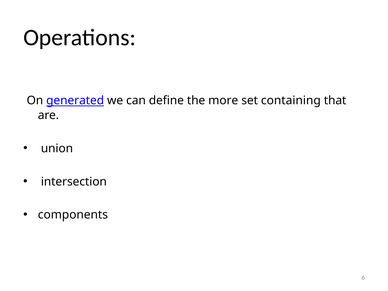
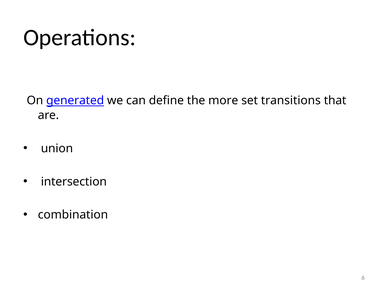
containing: containing -> transitions
components: components -> combination
